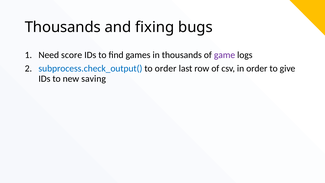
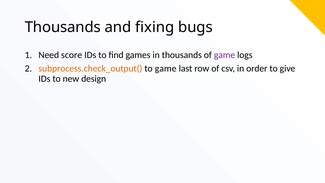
subprocess.check_output( colour: blue -> orange
to order: order -> game
saving: saving -> design
